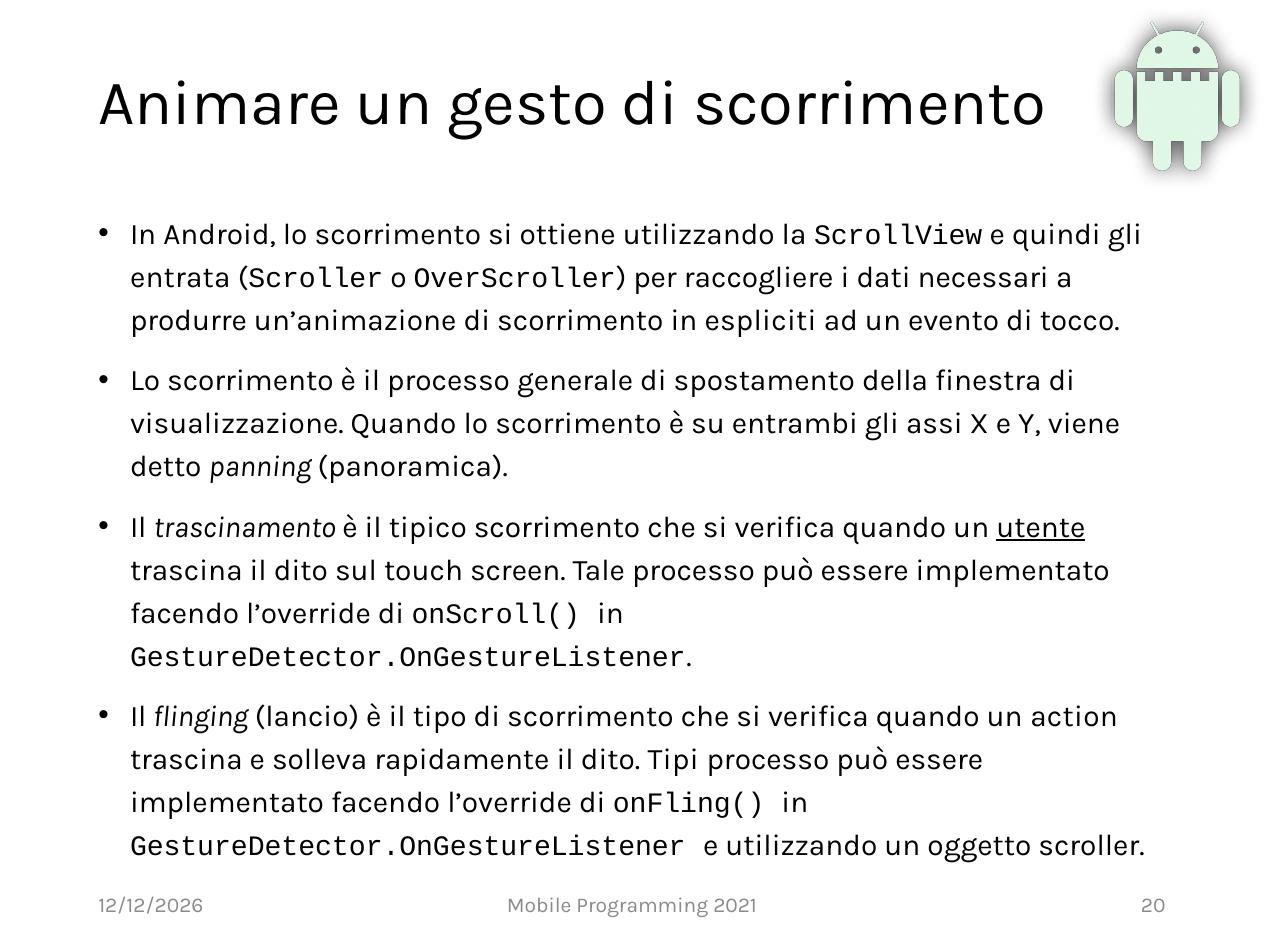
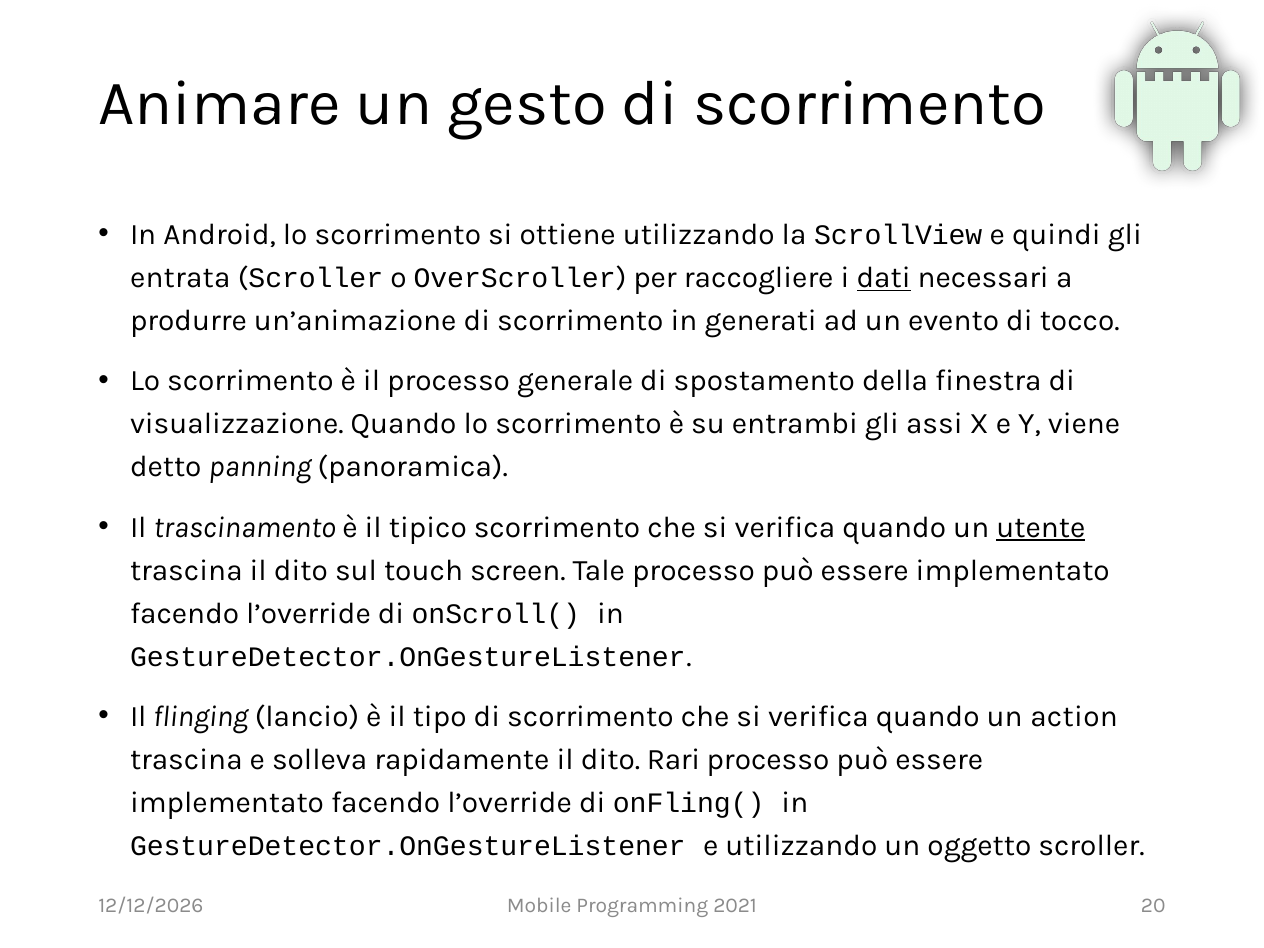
dati underline: none -> present
espliciti: espliciti -> generati
Tipi: Tipi -> Rari
